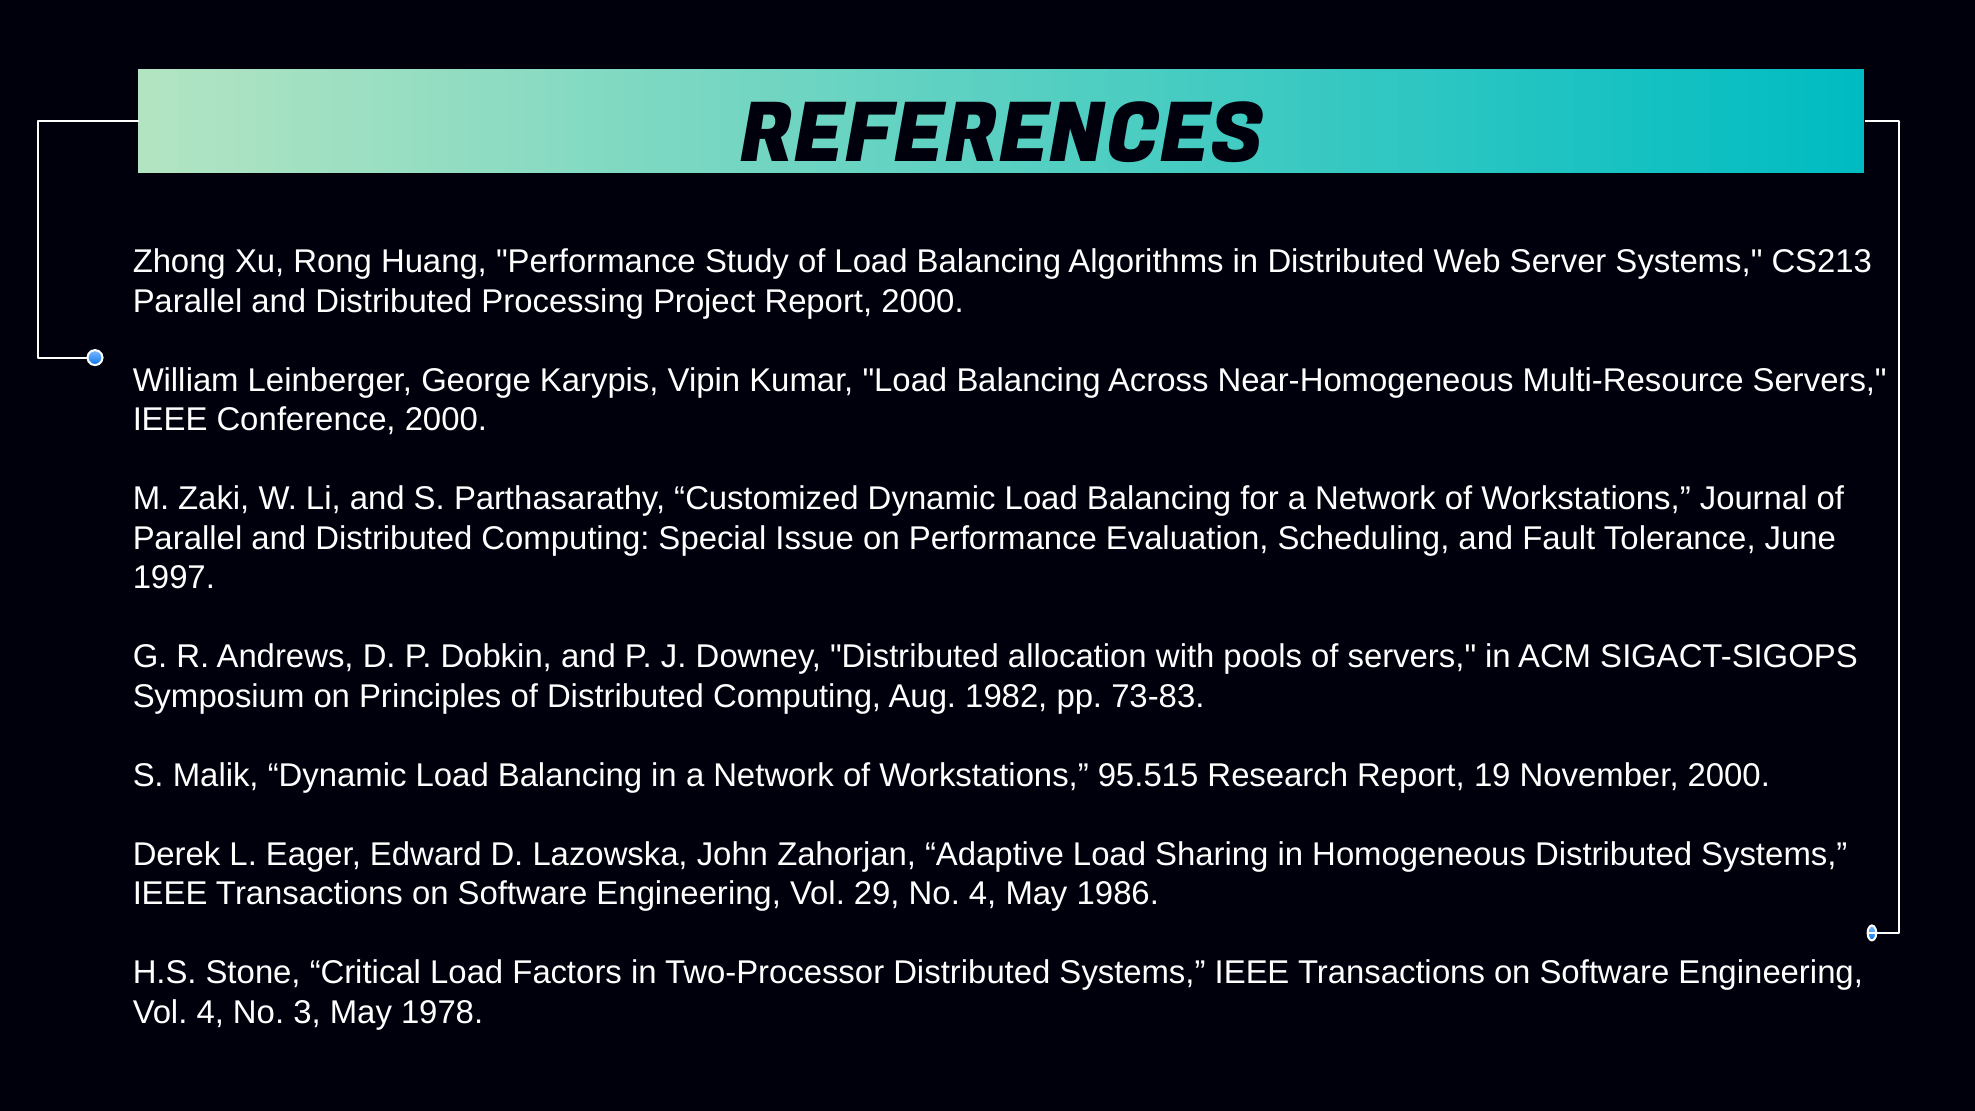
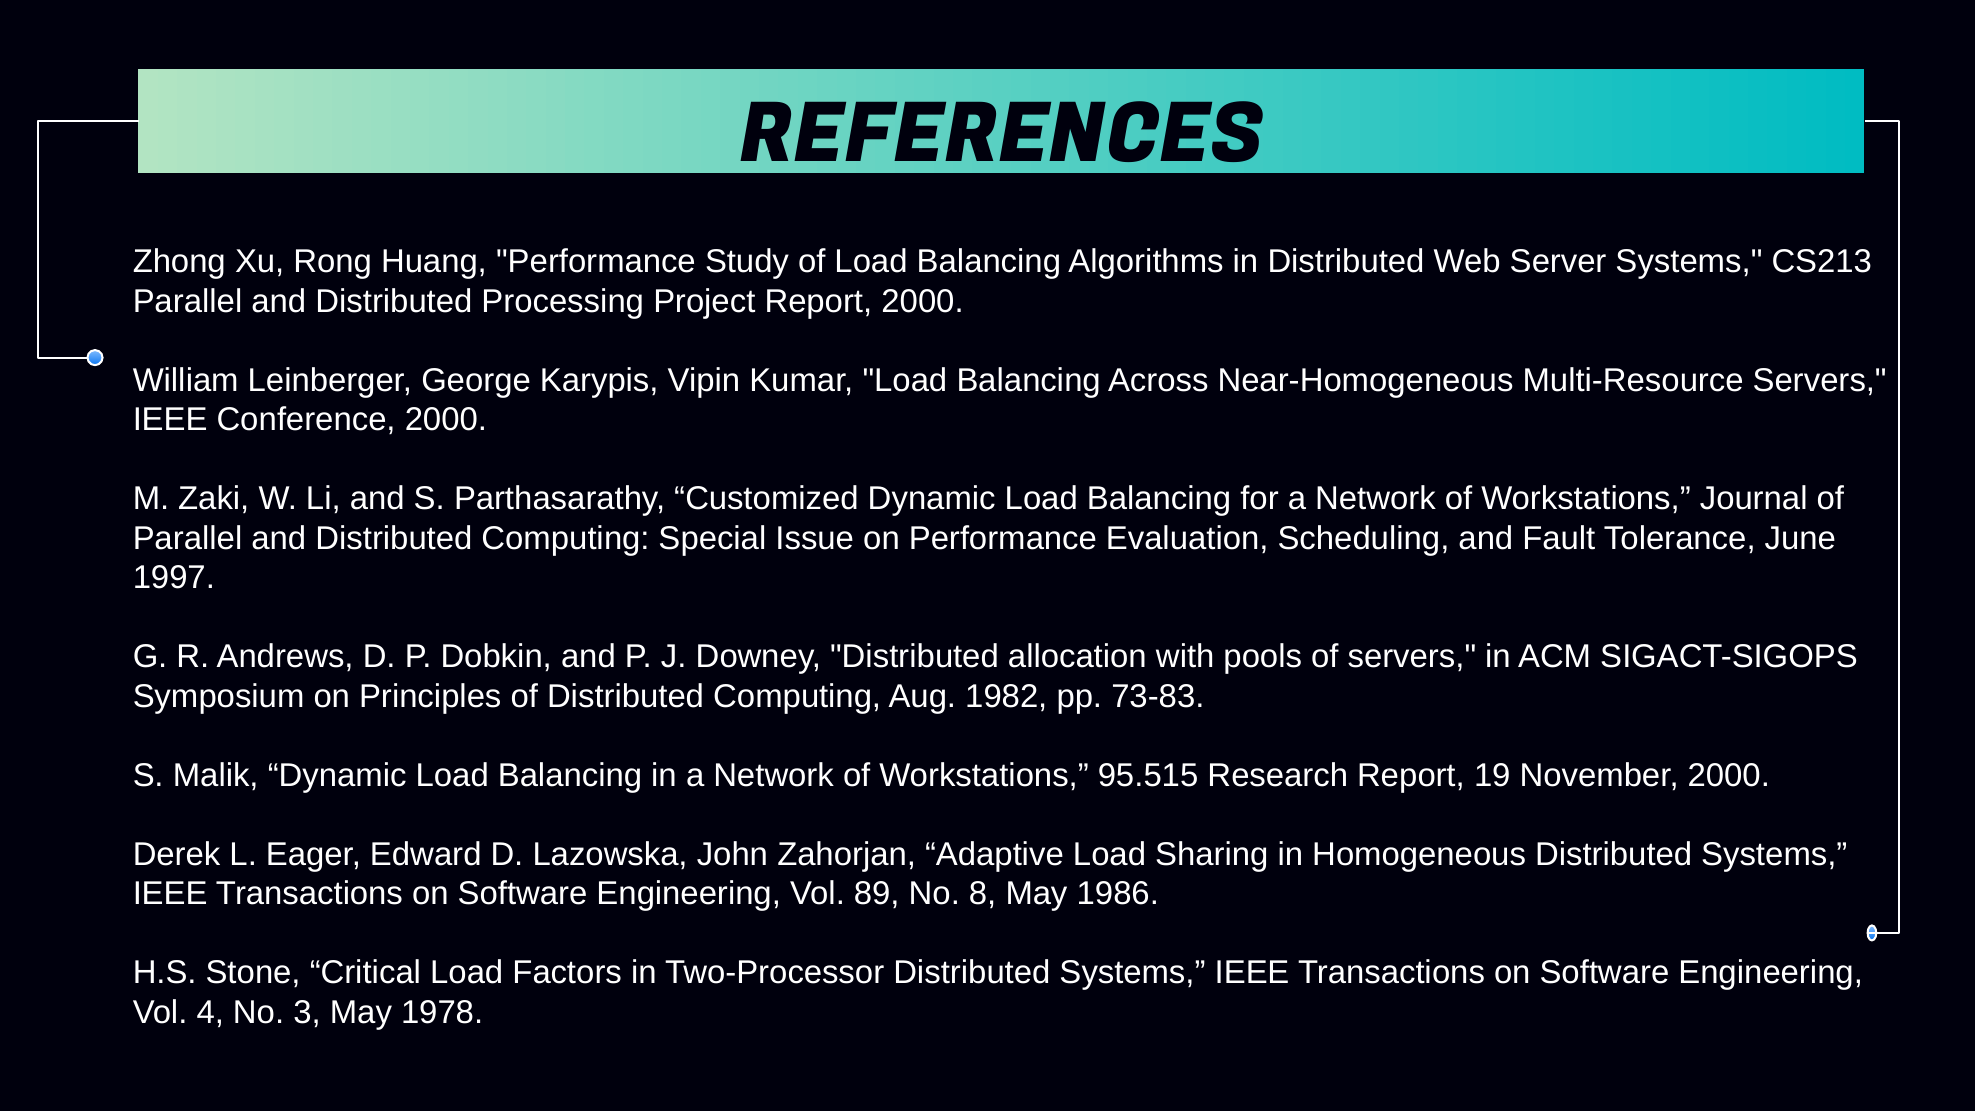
29: 29 -> 89
No 4: 4 -> 8
